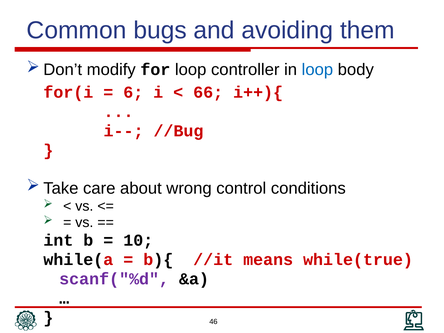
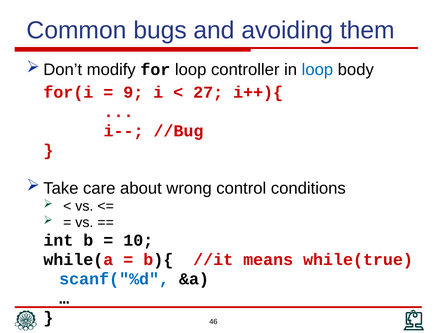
6: 6 -> 9
66: 66 -> 27
scanf("%d colour: purple -> blue
